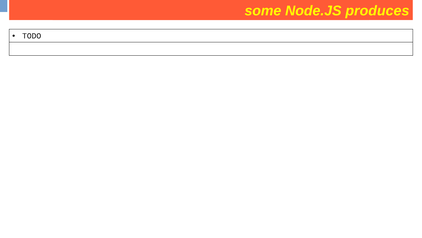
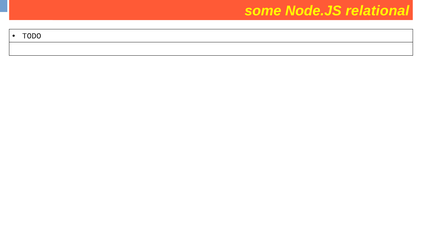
produces: produces -> relational
